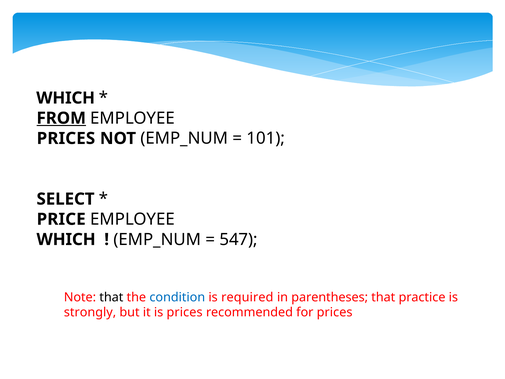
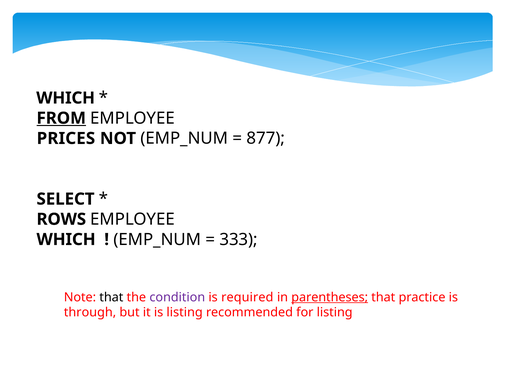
101: 101 -> 877
PRICE: PRICE -> ROWS
547: 547 -> 333
condition colour: blue -> purple
parentheses underline: none -> present
strongly: strongly -> through
is prices: prices -> listing
for prices: prices -> listing
